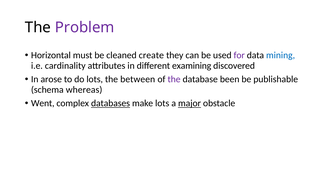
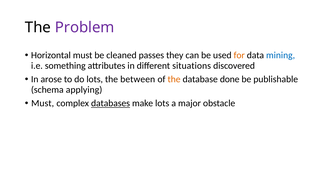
create: create -> passes
for colour: purple -> orange
cardinality: cardinality -> something
examining: examining -> situations
the at (174, 79) colour: purple -> orange
been: been -> done
whereas: whereas -> applying
Went at (43, 103): Went -> Must
major underline: present -> none
